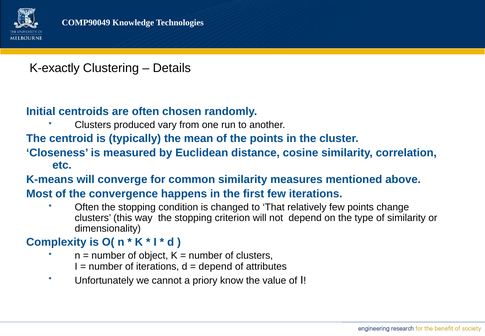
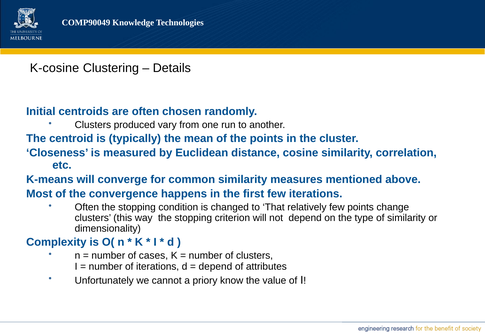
K-exactly: K-exactly -> K-cosine
object: object -> cases
